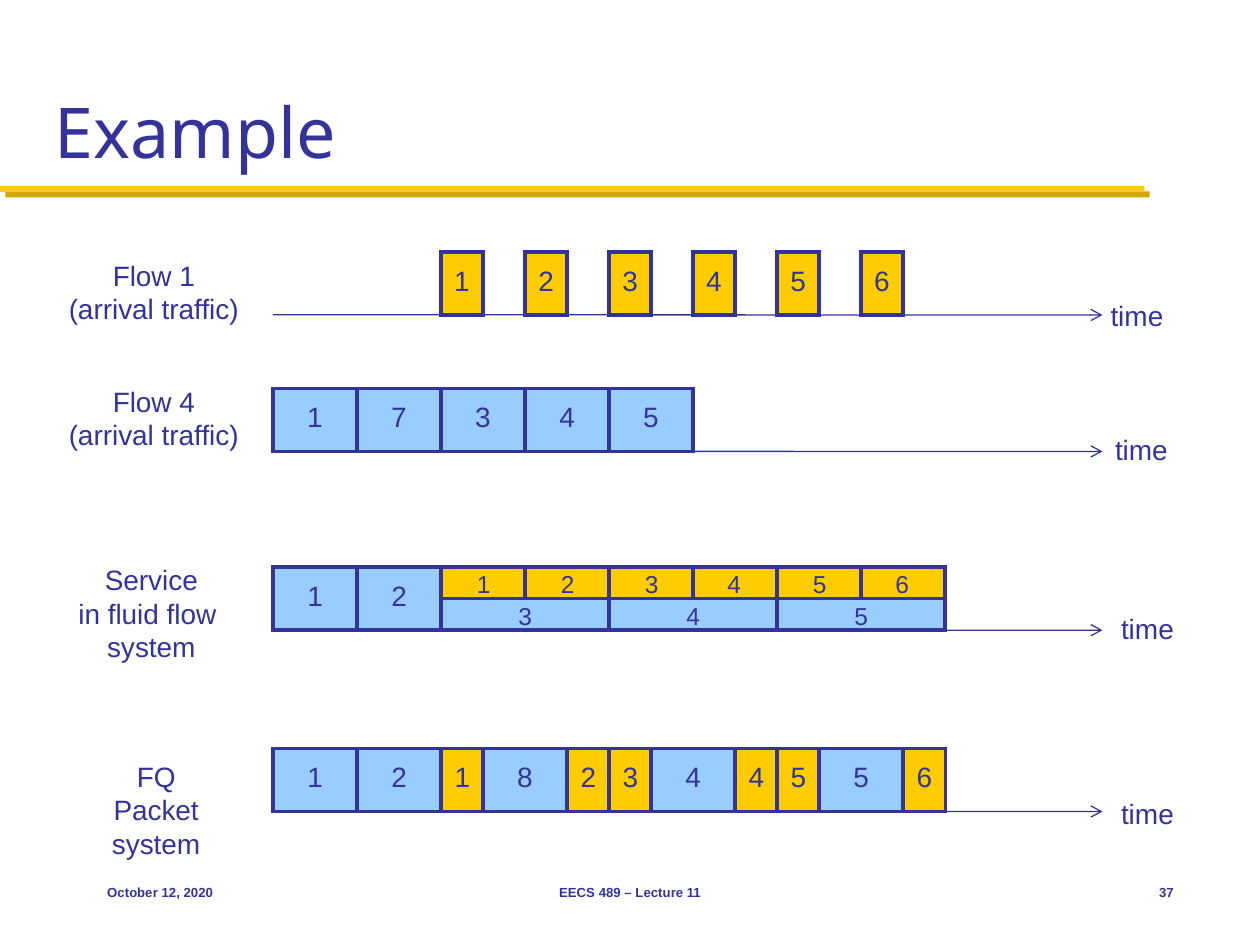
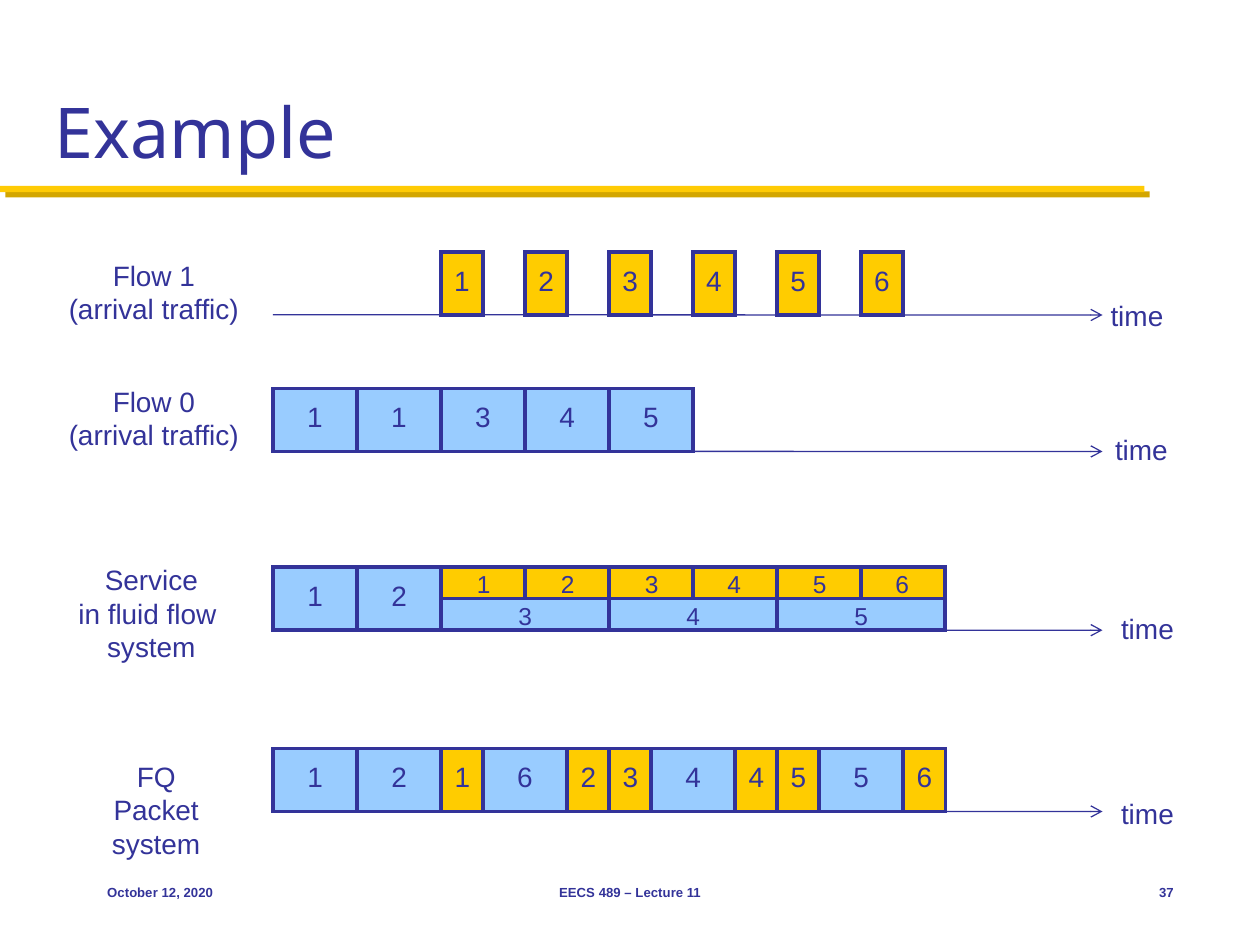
Flow 4: 4 -> 0
1 7: 7 -> 1
1 8: 8 -> 6
